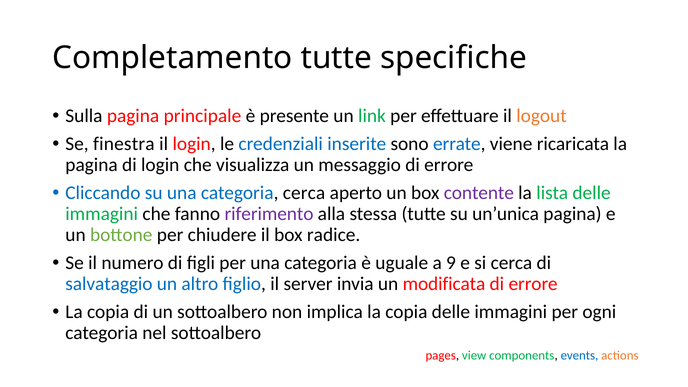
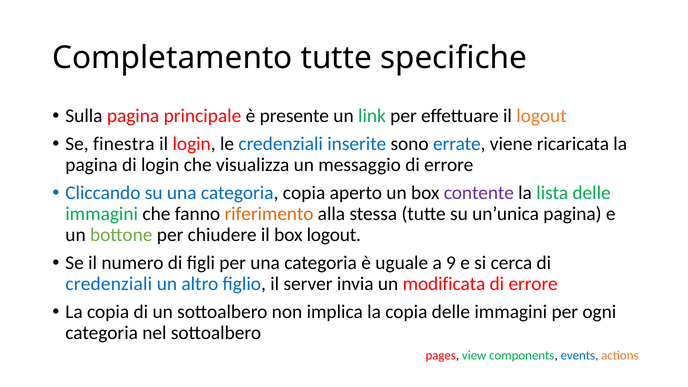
categoria cerca: cerca -> copia
riferimento colour: purple -> orange
box radice: radice -> logout
salvataggio at (109, 284): salvataggio -> credenziali
